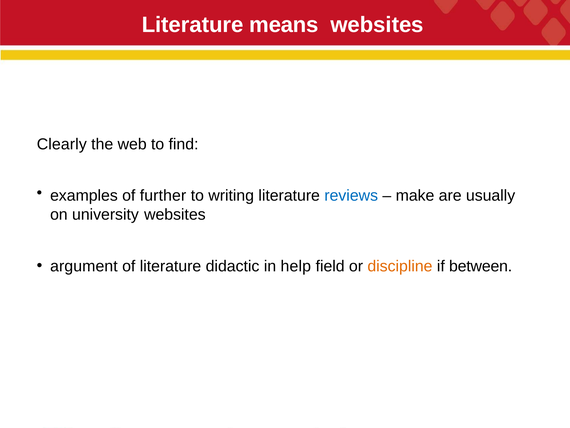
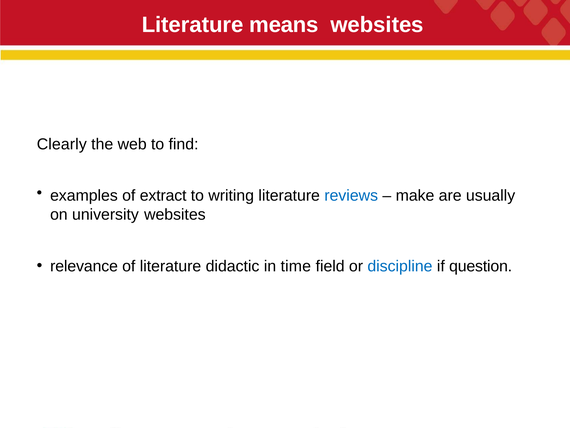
further: further -> extract
argument: argument -> relevance
help: help -> time
discipline colour: orange -> blue
between: between -> question
